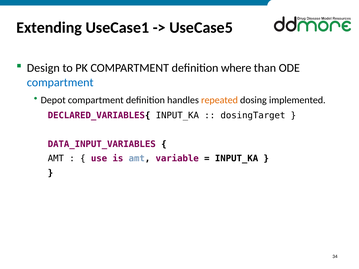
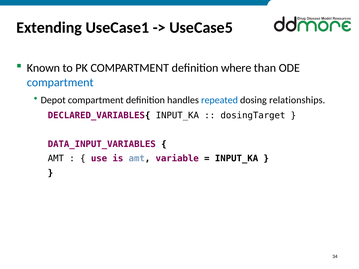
Design: Design -> Known
repeated colour: orange -> blue
implemented: implemented -> relationships
